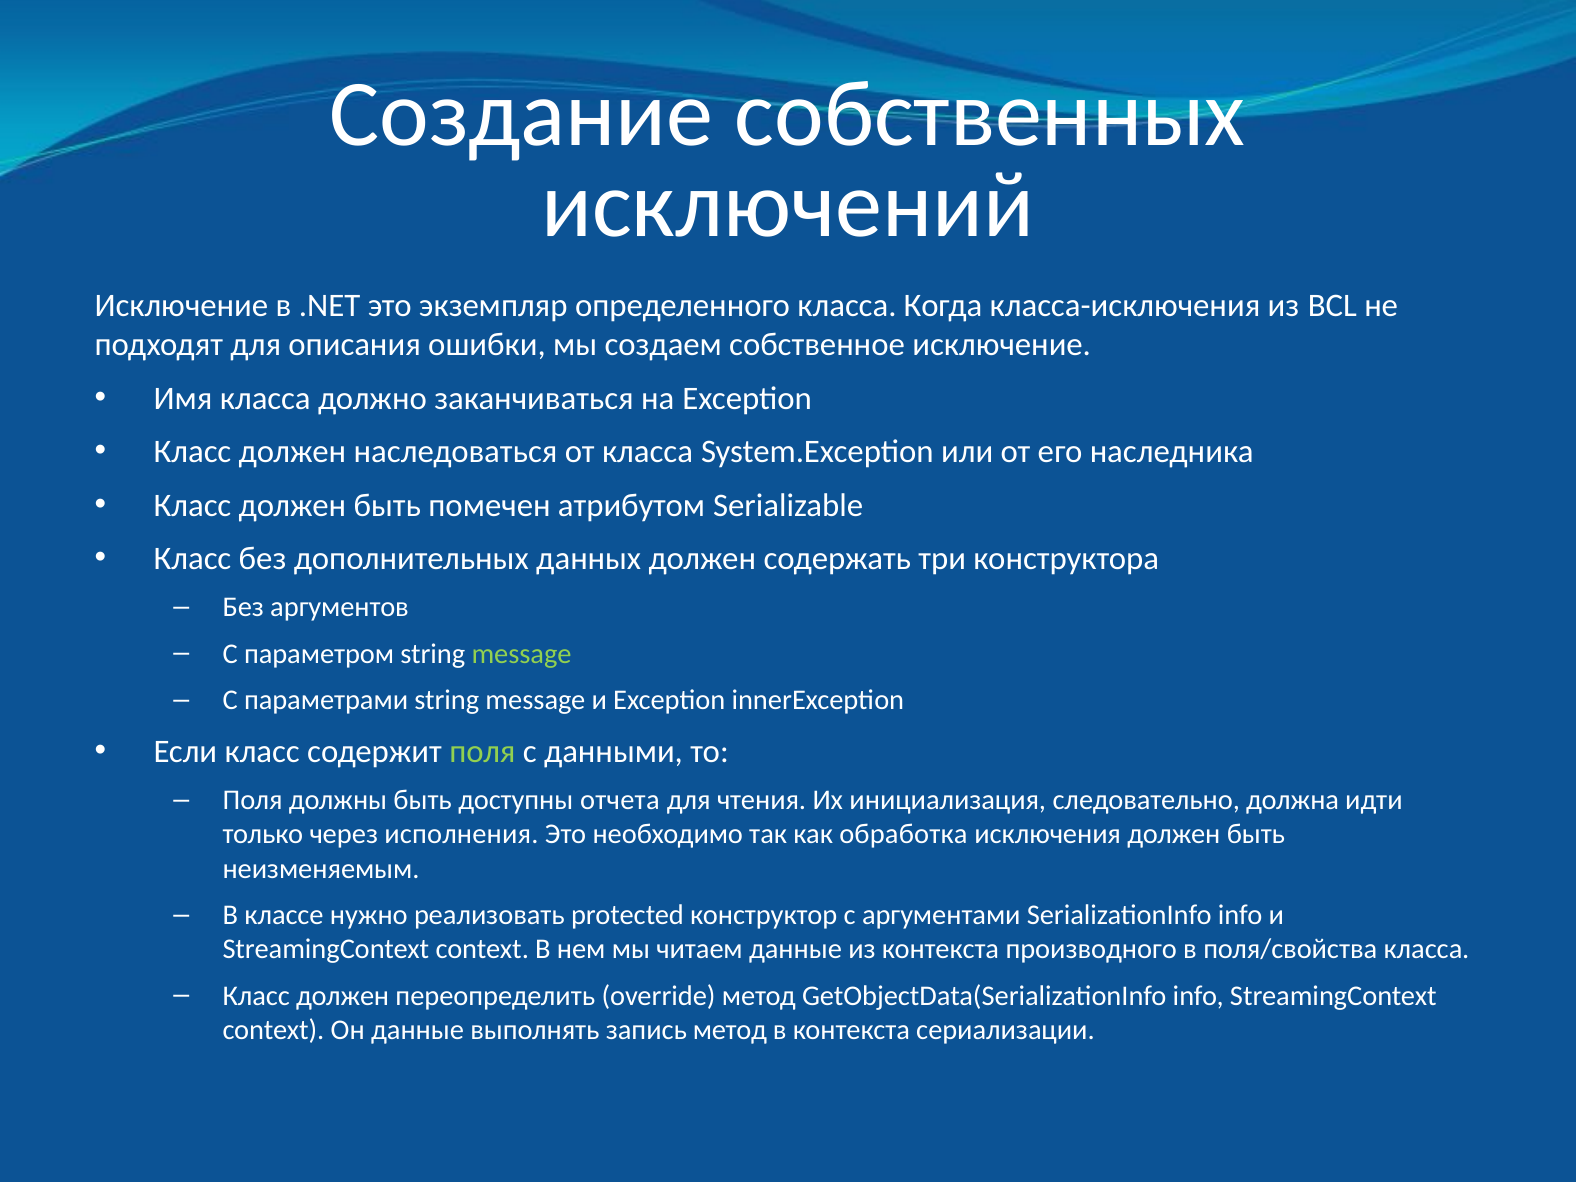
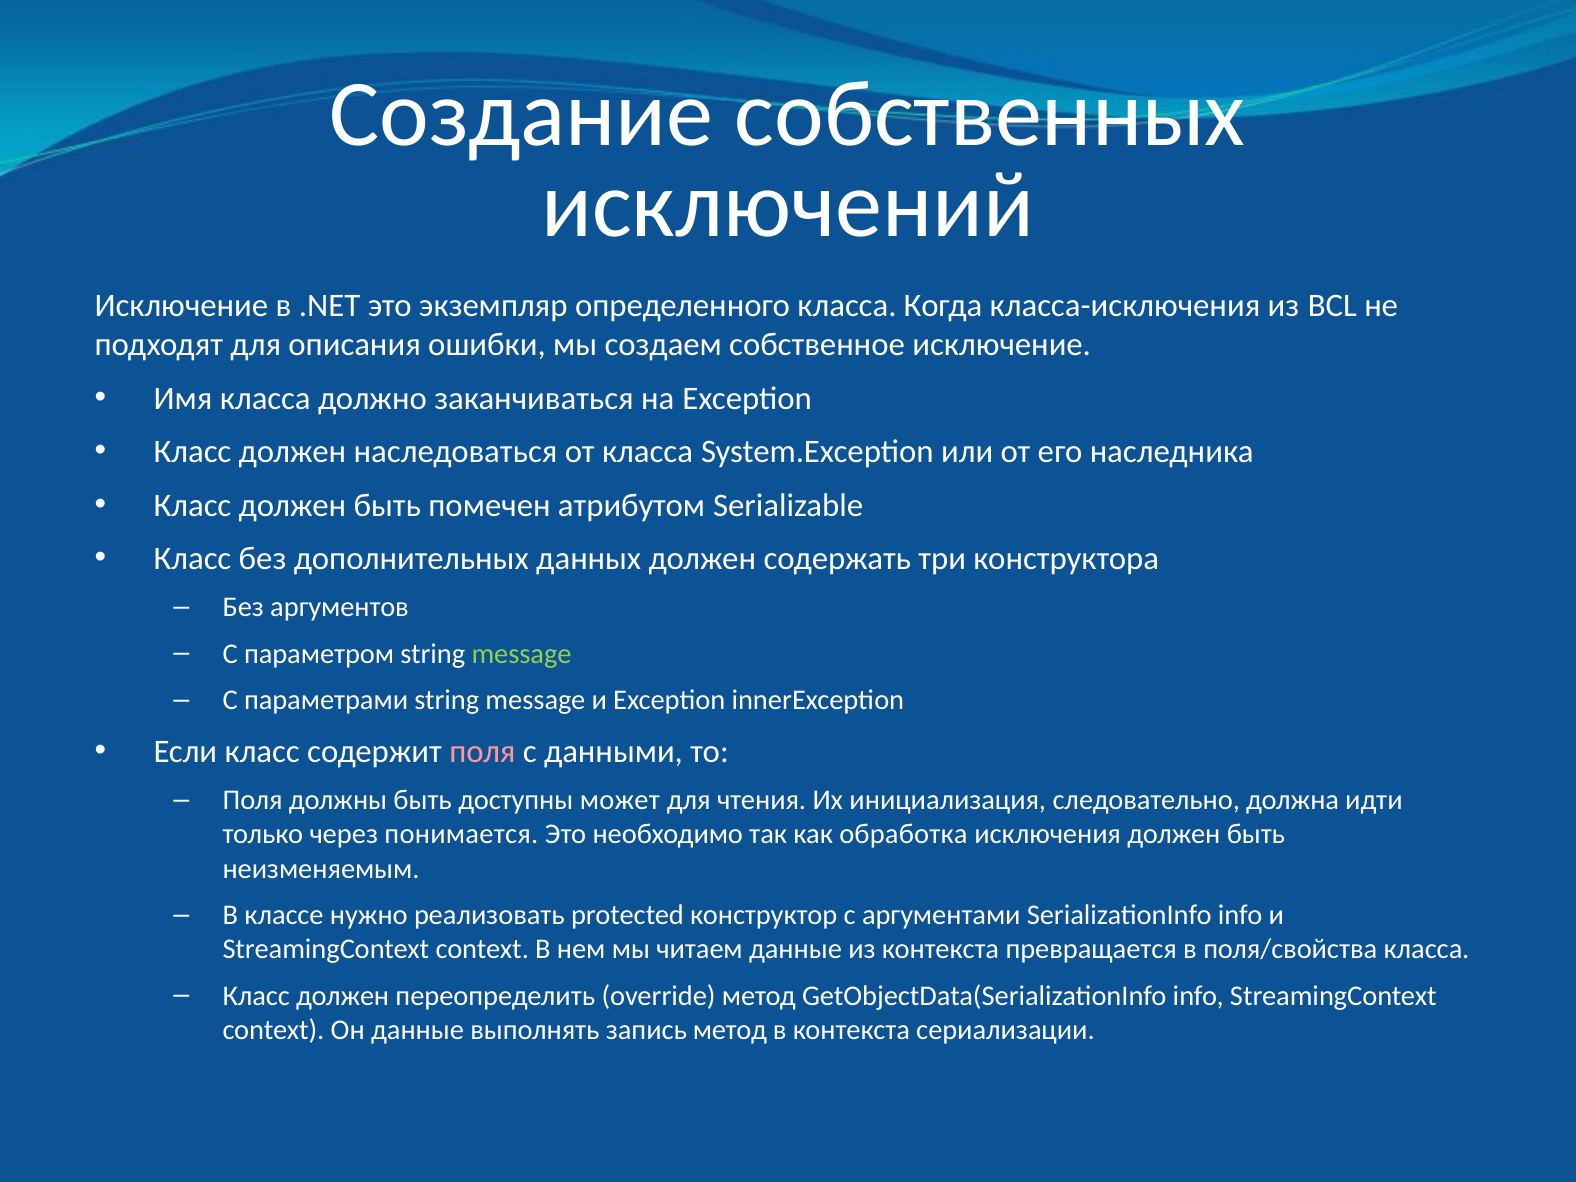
поля at (482, 752) colour: light green -> pink
отчета: отчета -> может
исполнения: исполнения -> понимается
производного: производного -> превращается
